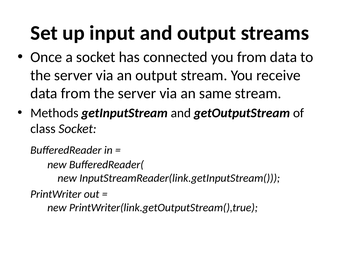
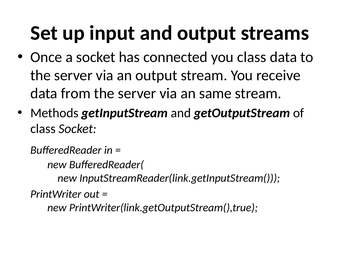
you from: from -> class
